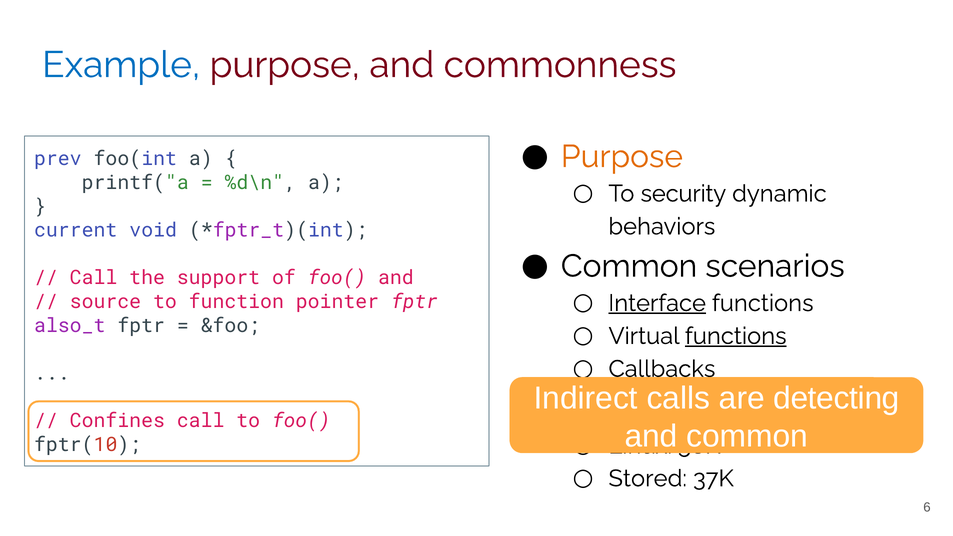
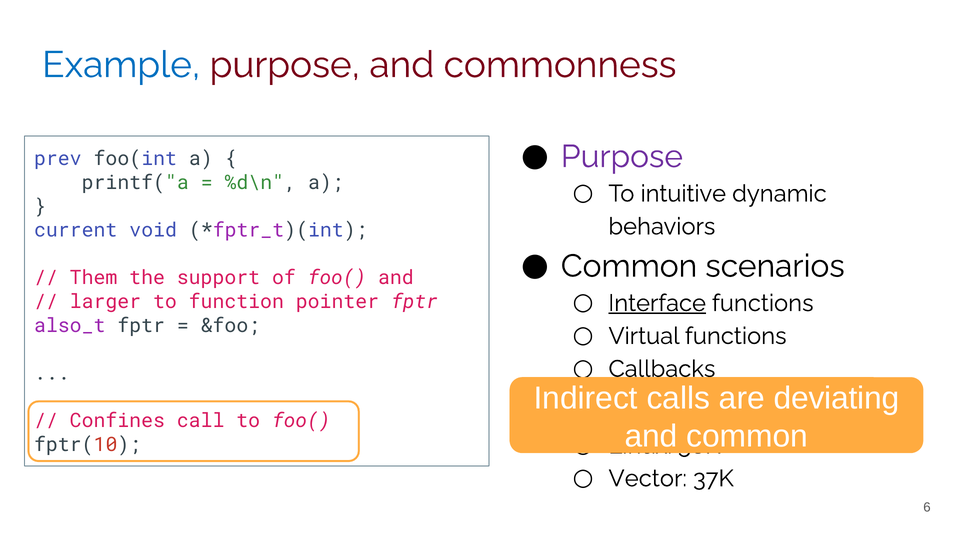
Purpose at (622, 157) colour: orange -> purple
security: security -> intuitive
Call at (94, 278): Call -> Them
source: source -> larger
functions at (736, 336) underline: present -> none
detecting: detecting -> deviating
Stored: Stored -> Vector
